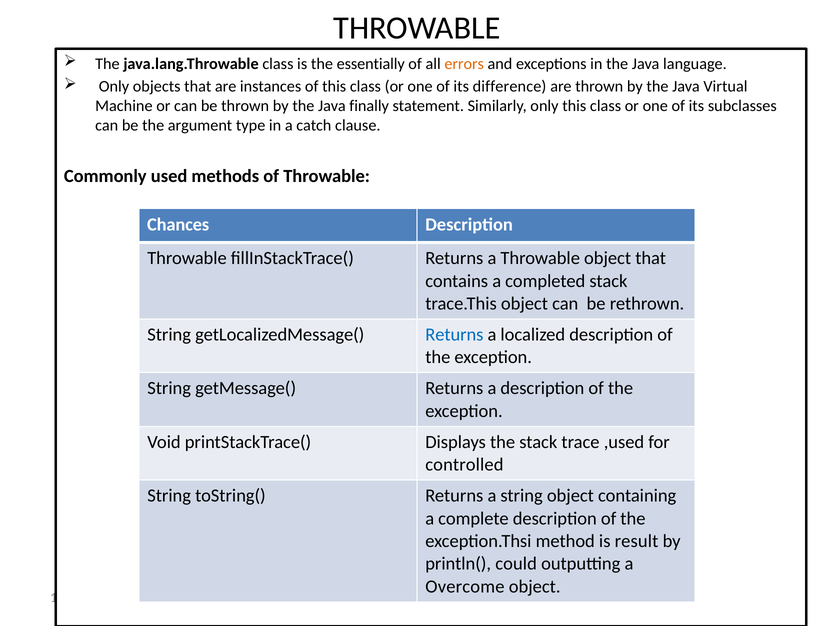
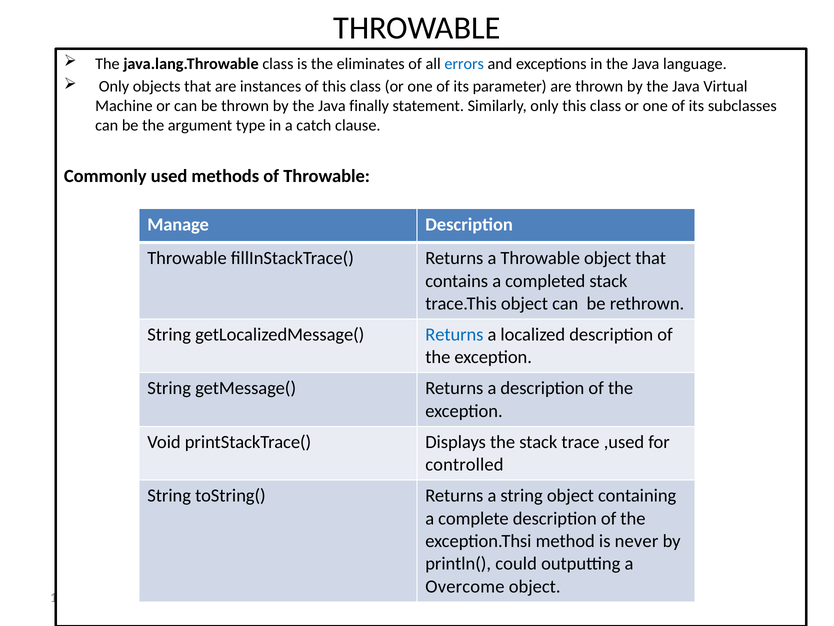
essentially: essentially -> eliminates
errors colour: orange -> blue
difference: difference -> parameter
Chances: Chances -> Manage
result: result -> never
